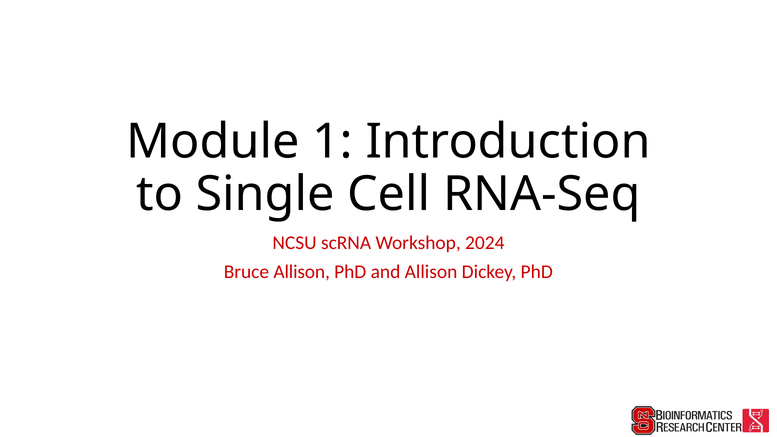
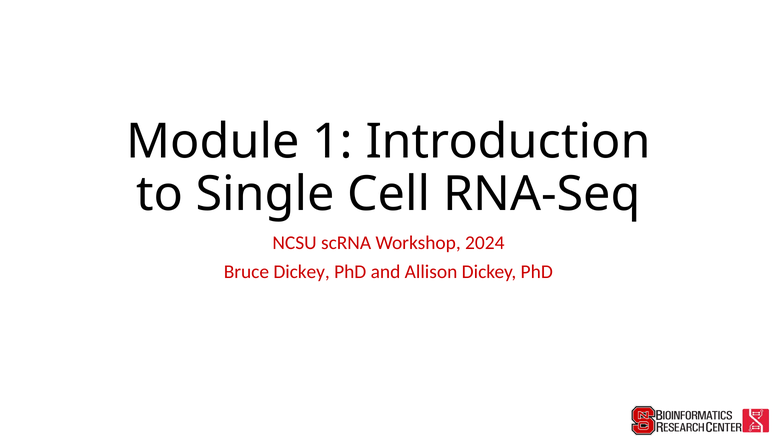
Bruce Allison: Allison -> Dickey
